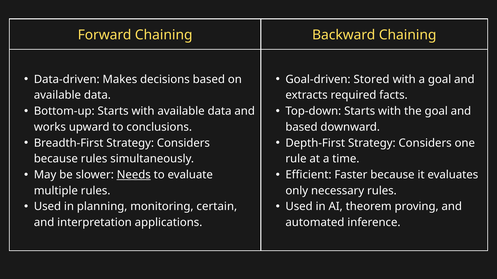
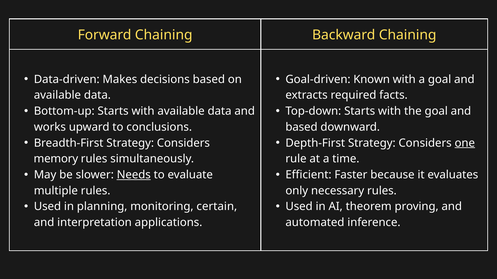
Stored: Stored -> Known
one underline: none -> present
because at (56, 159): because -> memory
